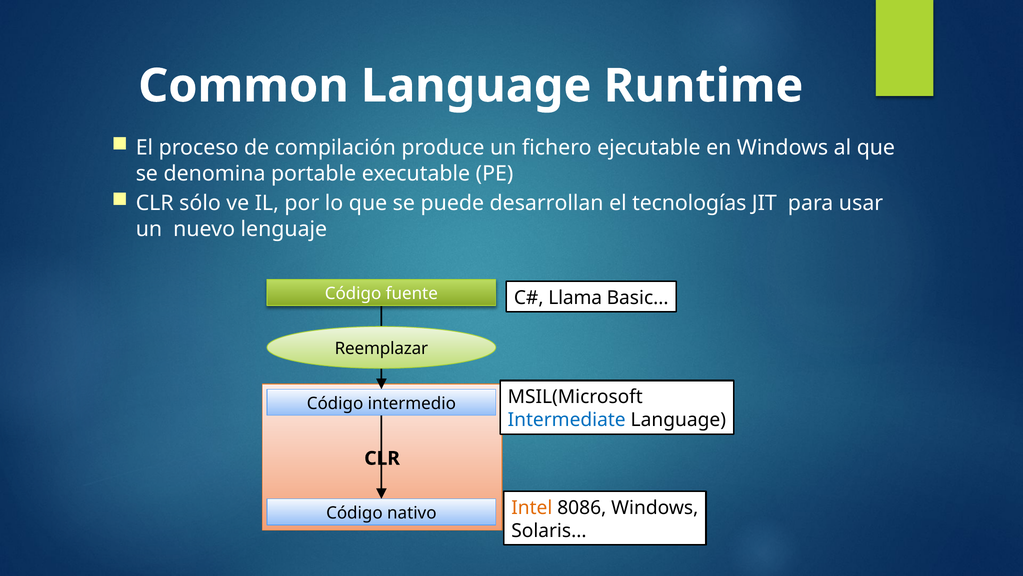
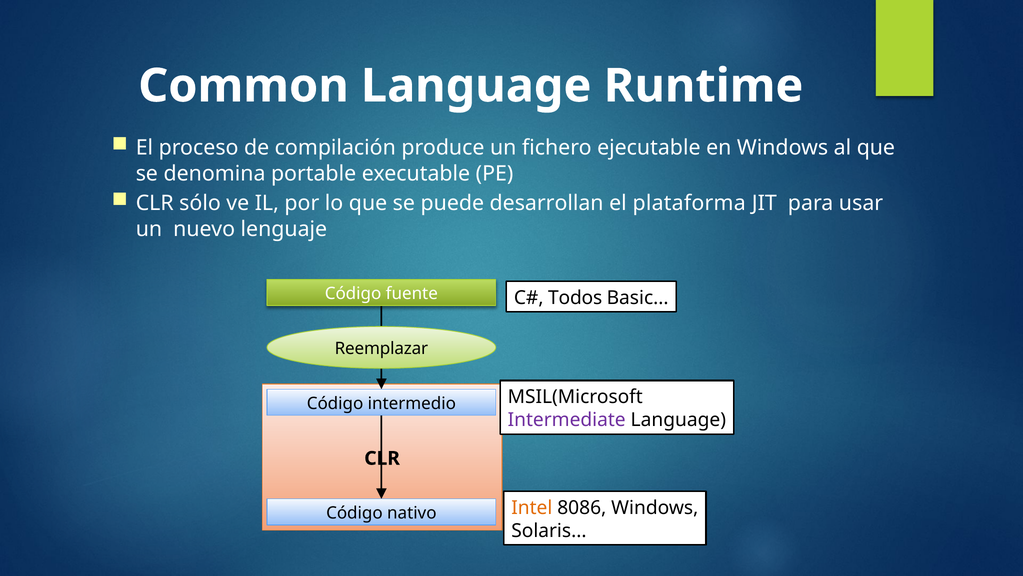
tecnologías: tecnologías -> plataforma
Llama: Llama -> Todos
Intermediate colour: blue -> purple
